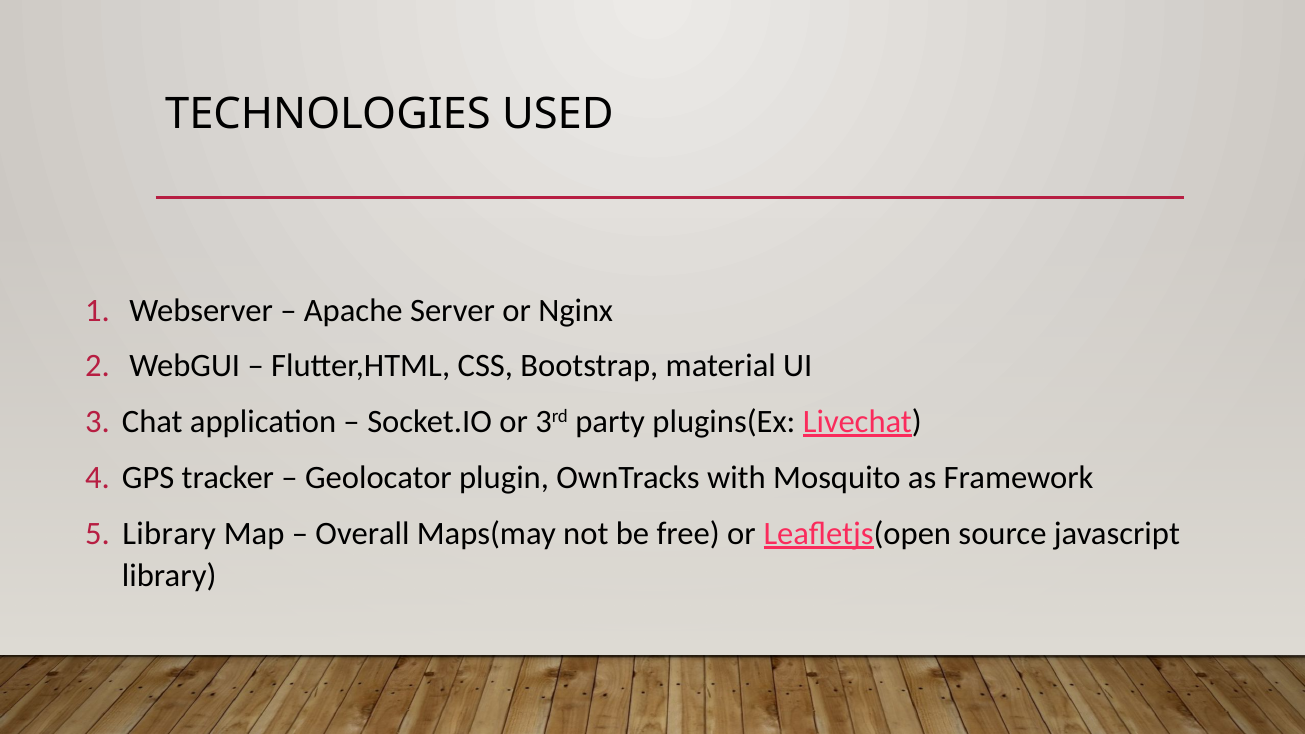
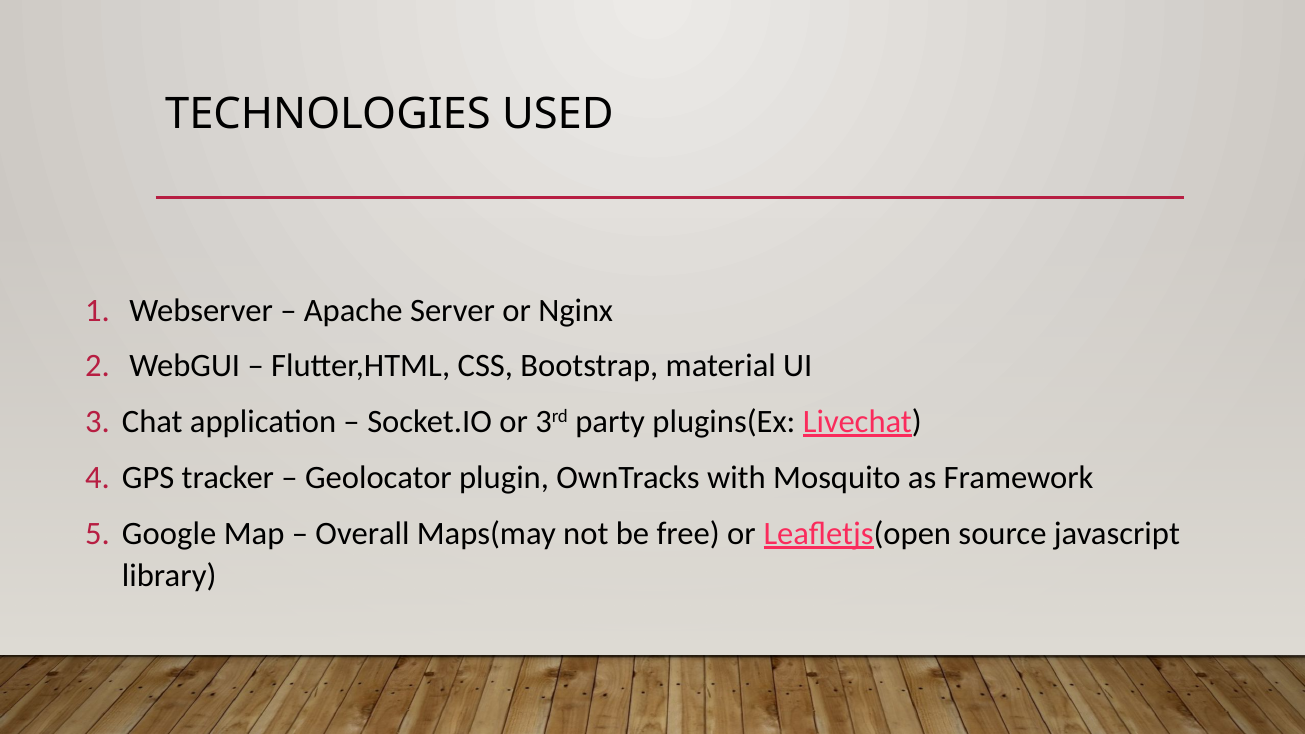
Library at (169, 533): Library -> Google
